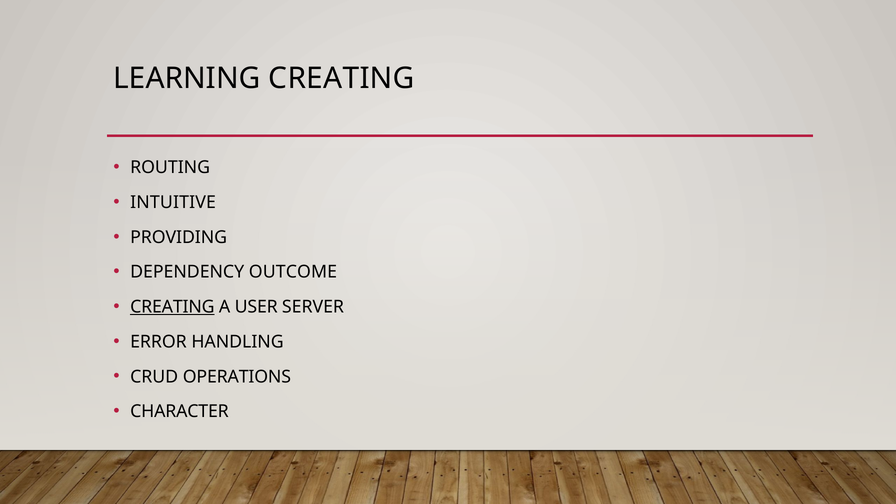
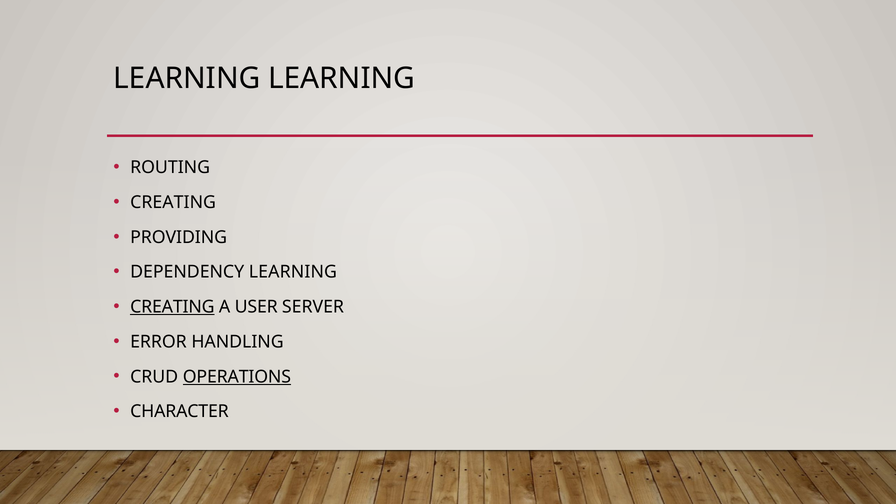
LEARNING CREATING: CREATING -> LEARNING
INTUITIVE at (173, 202): INTUITIVE -> CREATING
DEPENDENCY OUTCOME: OUTCOME -> LEARNING
OPERATIONS underline: none -> present
